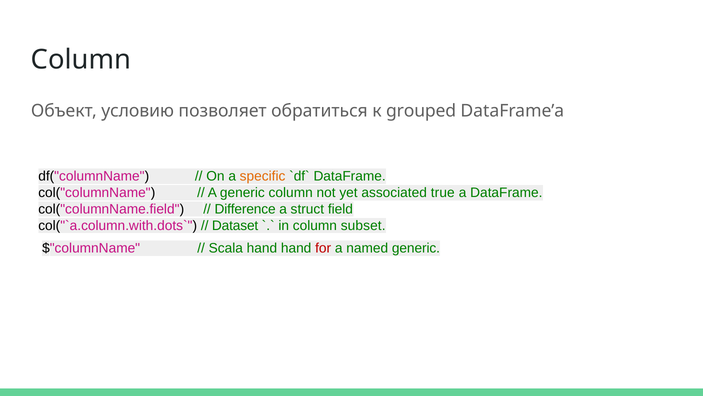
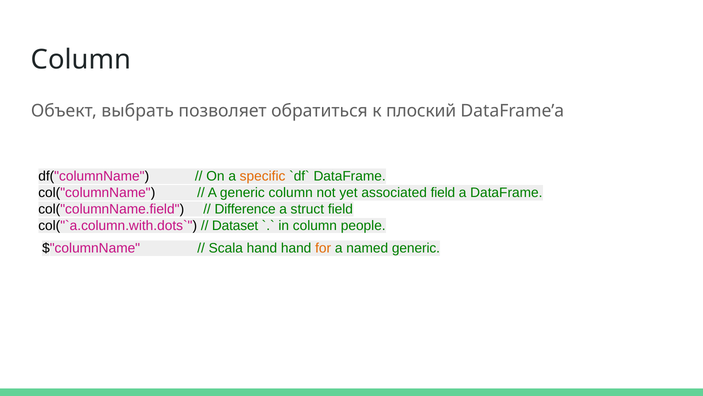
условию: условию -> выбрать
grouped: grouped -> плоский
associated true: true -> field
subset: subset -> people
for colour: red -> orange
